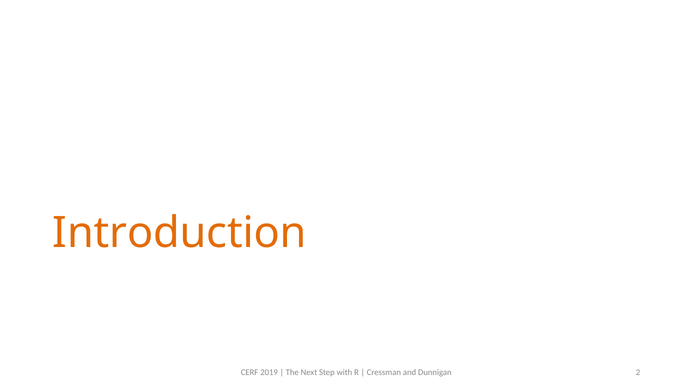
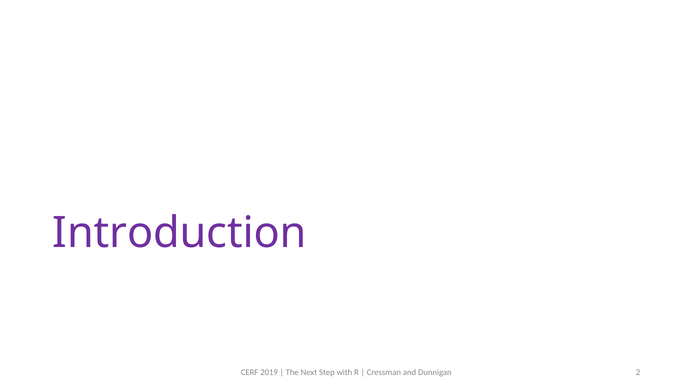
Introduction colour: orange -> purple
